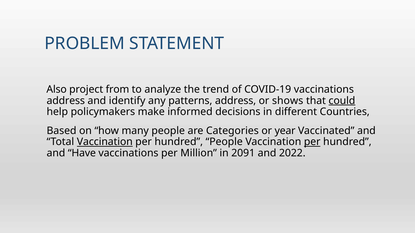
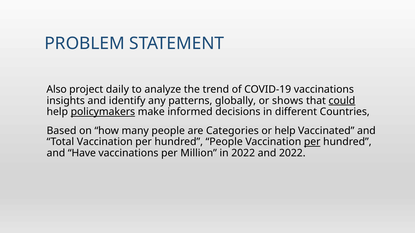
from: from -> daily
address at (66, 101): address -> insights
patterns address: address -> globally
policymakers underline: none -> present
or year: year -> help
Vaccination at (105, 142) underline: present -> none
in 2091: 2091 -> 2022
